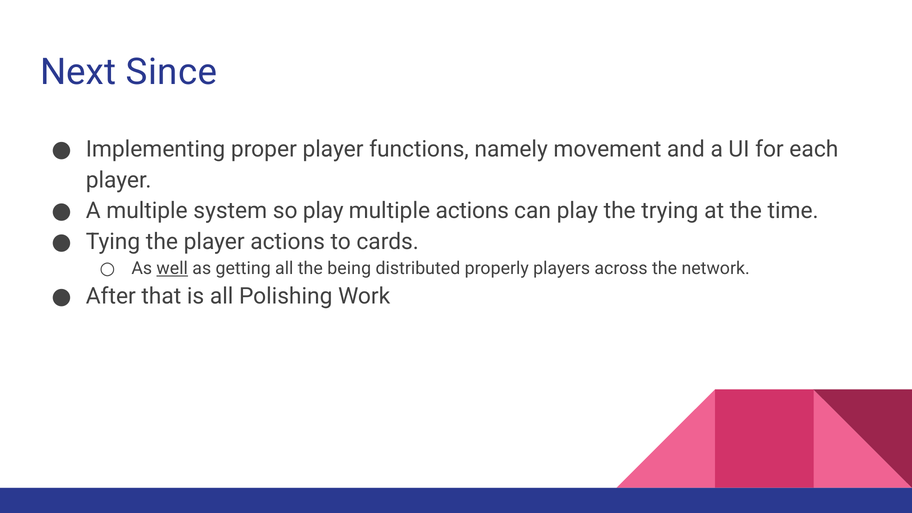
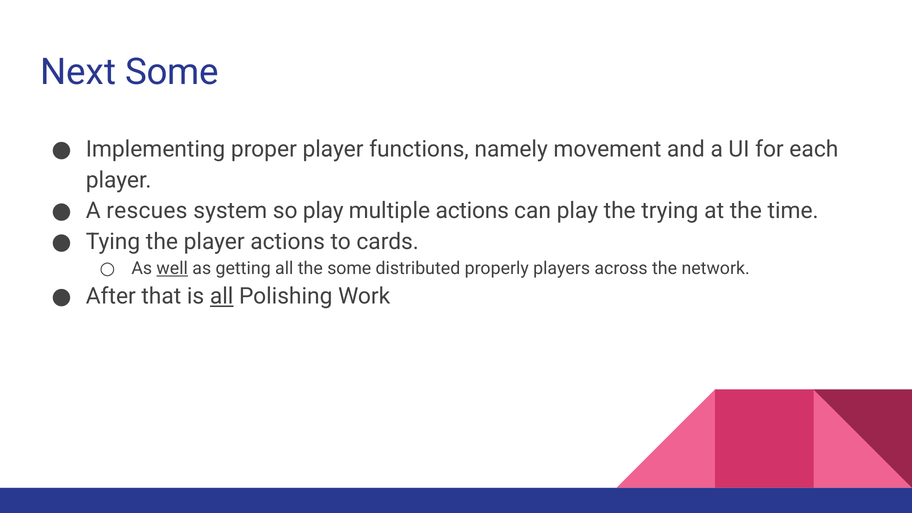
Next Since: Since -> Some
A multiple: multiple -> rescues
the being: being -> some
all at (222, 296) underline: none -> present
